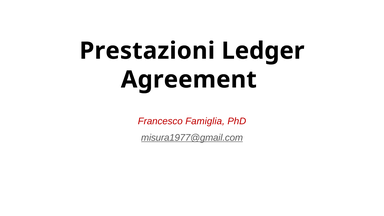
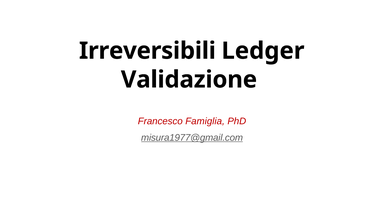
Prestazioni: Prestazioni -> Irreversibili
Agreement: Agreement -> Validazione
